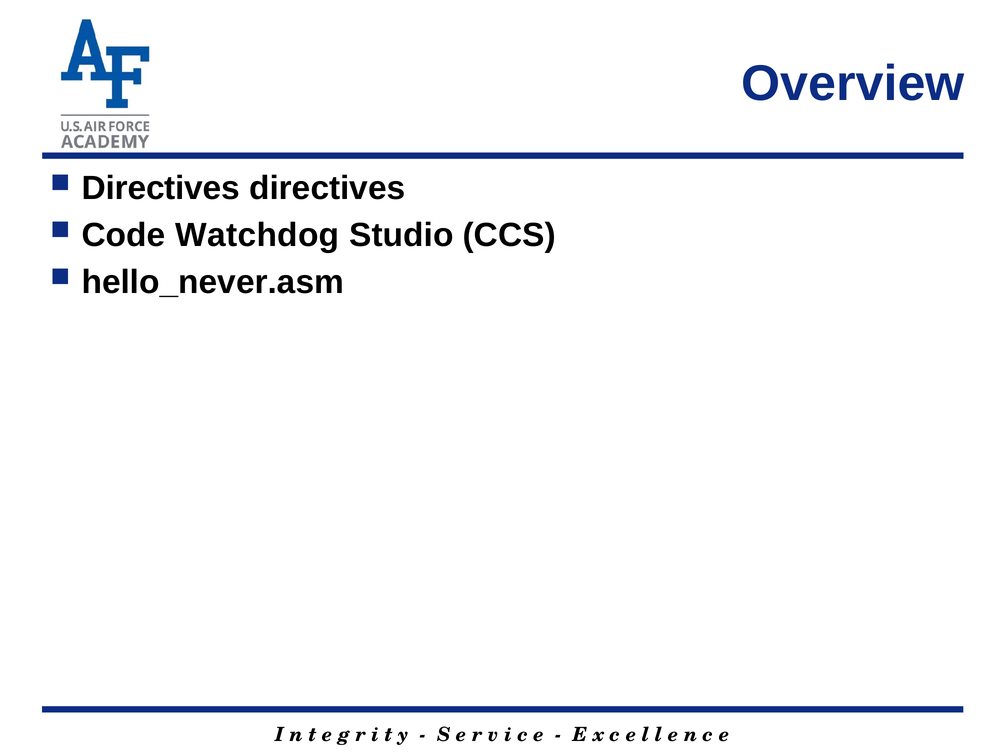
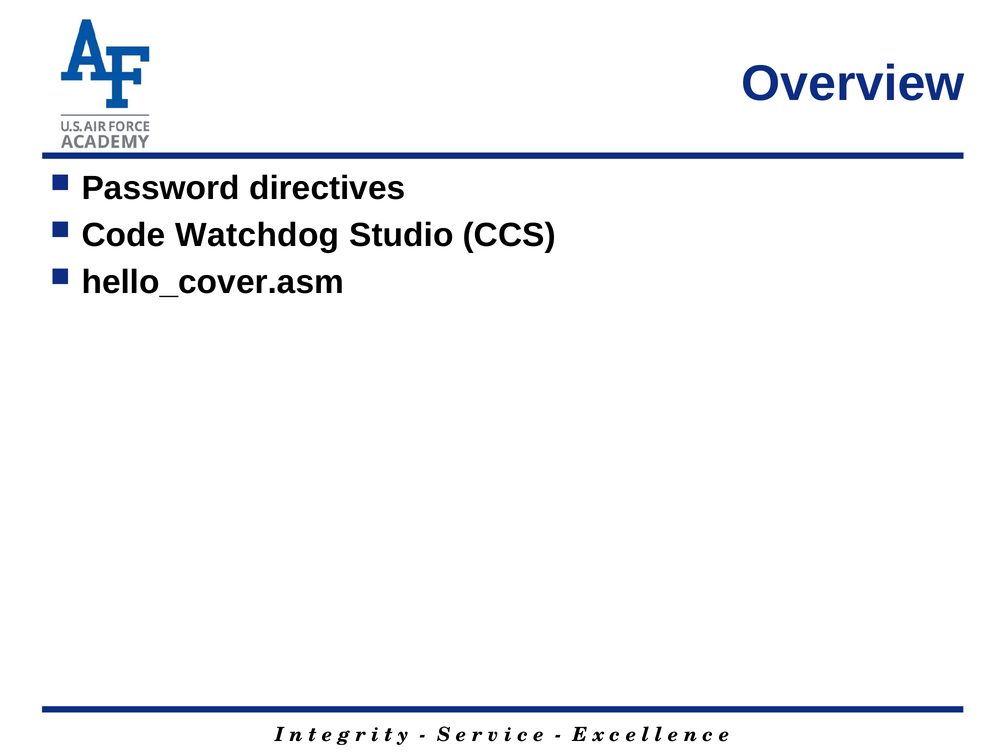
Directives at (161, 188): Directives -> Password
hello_never.asm: hello_never.asm -> hello_cover.asm
